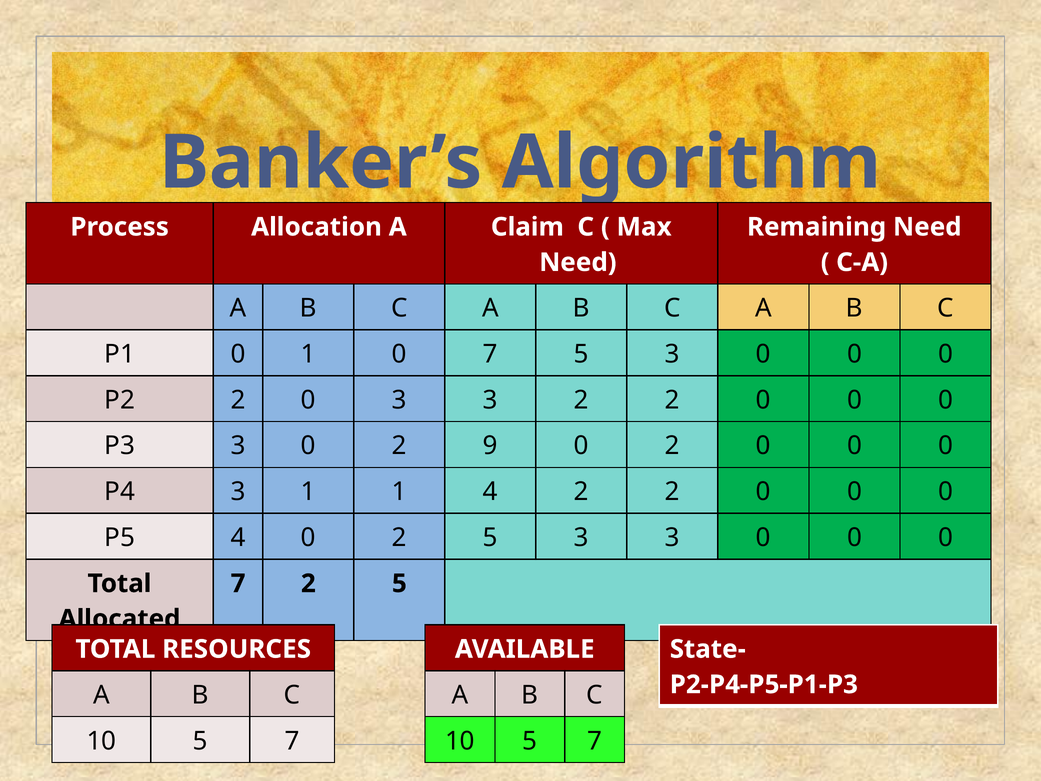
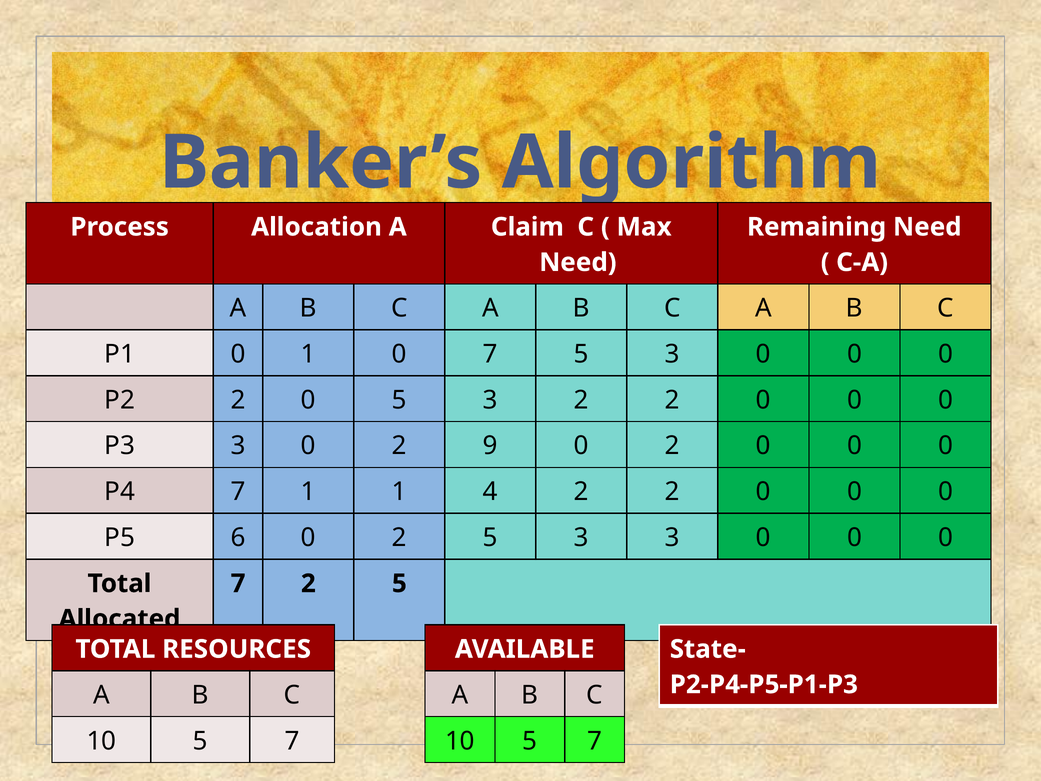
0 3: 3 -> 5
P4 3: 3 -> 7
P5 4: 4 -> 6
